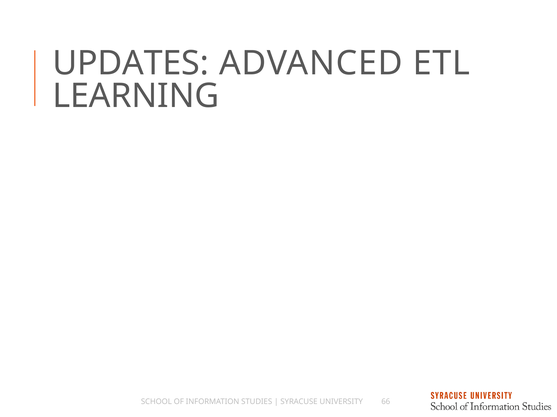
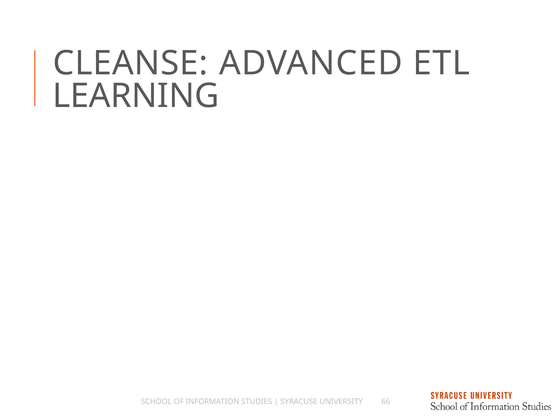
UPDATES: UPDATES -> CLEANSE
